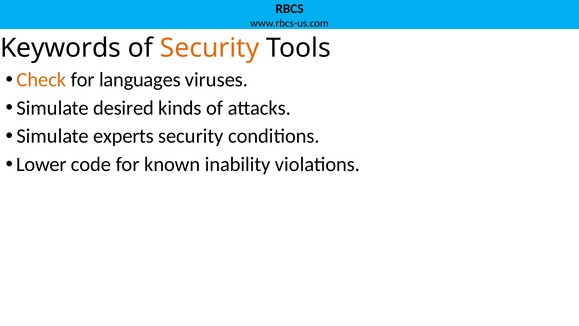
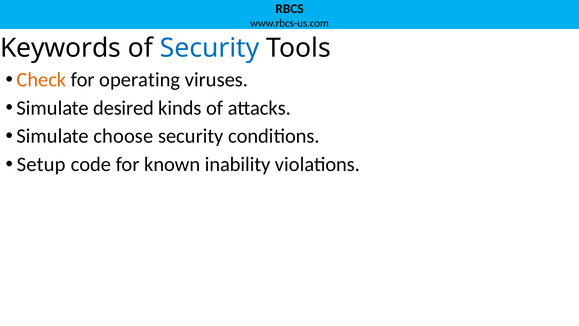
Security at (210, 48) colour: orange -> blue
languages: languages -> operating
experts: experts -> choose
Lower: Lower -> Setup
